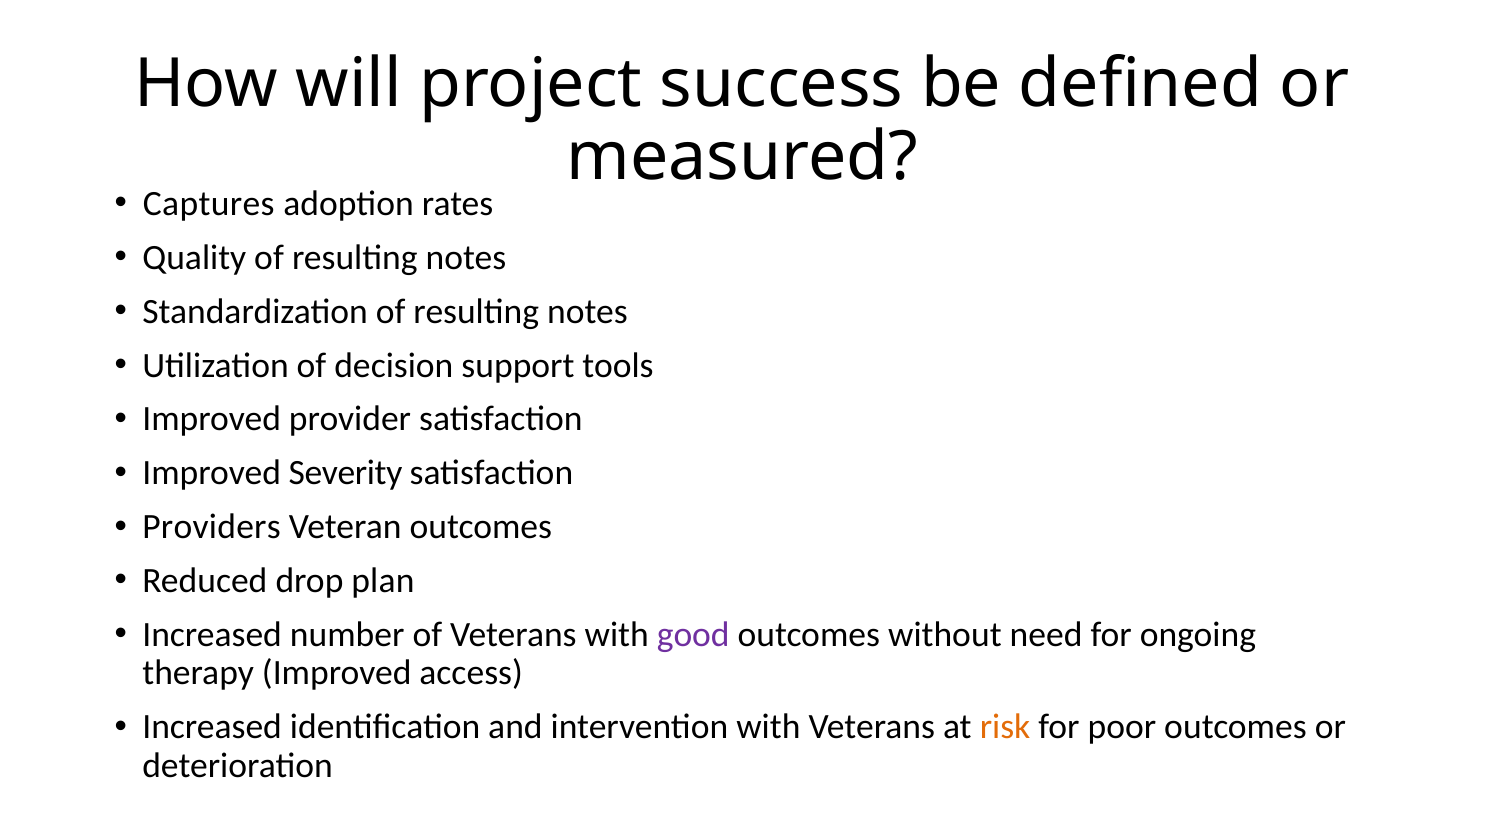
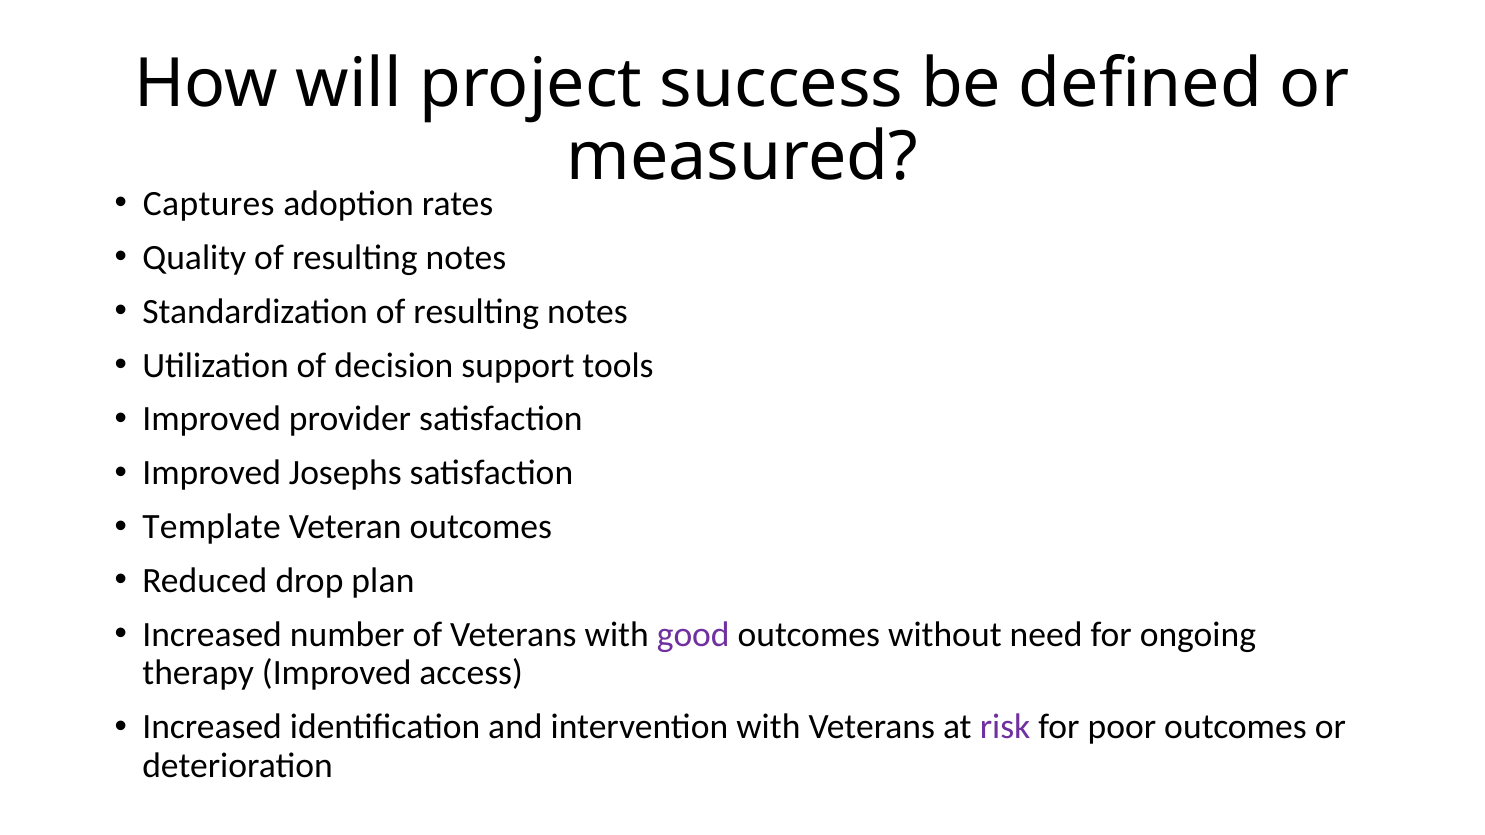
Severity: Severity -> Josephs
Providers: Providers -> Template
risk colour: orange -> purple
